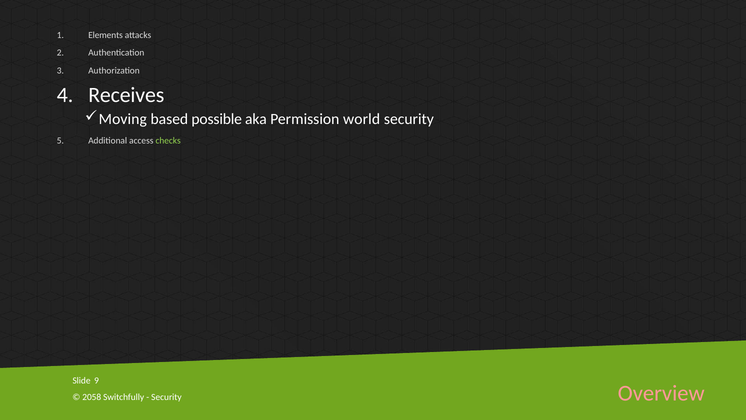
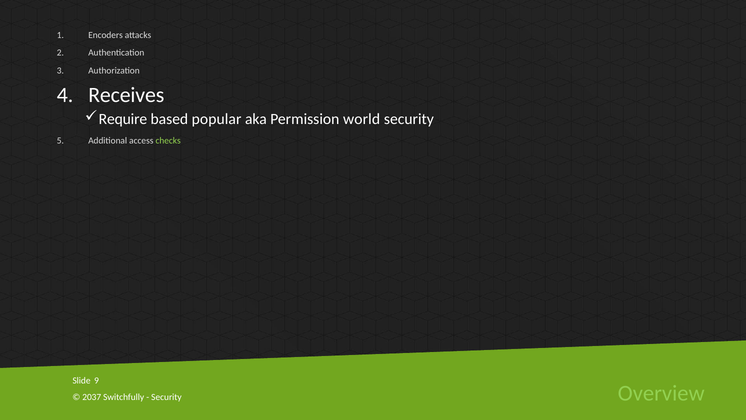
Elements: Elements -> Encoders
Moving: Moving -> Require
possible: possible -> popular
2058: 2058 -> 2037
Overview colour: pink -> light green
